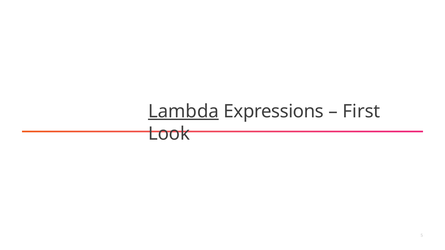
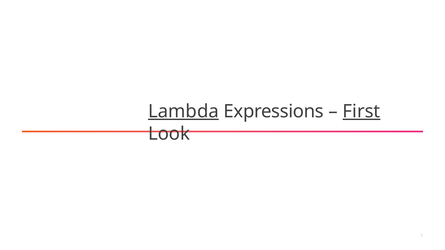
First underline: none -> present
